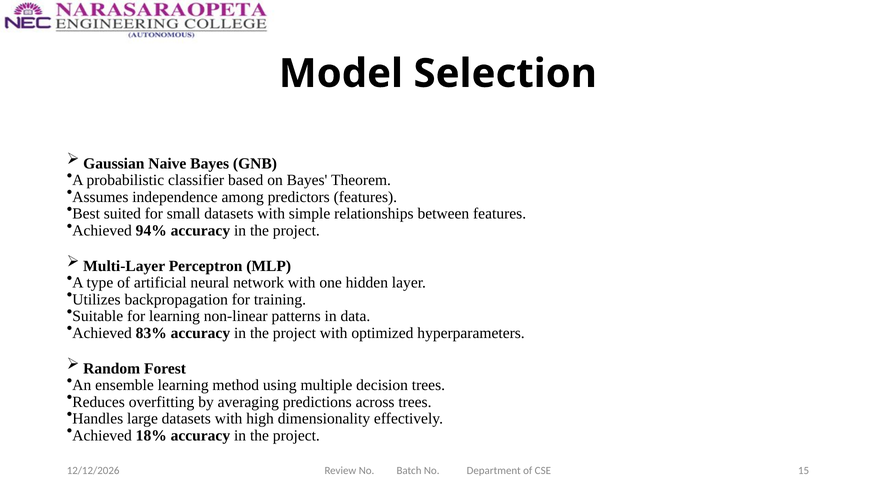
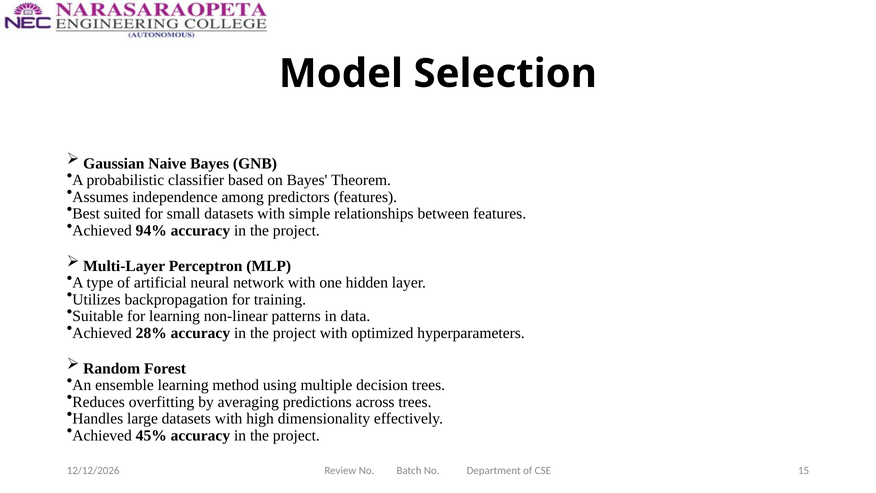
83%: 83% -> 28%
18%: 18% -> 45%
